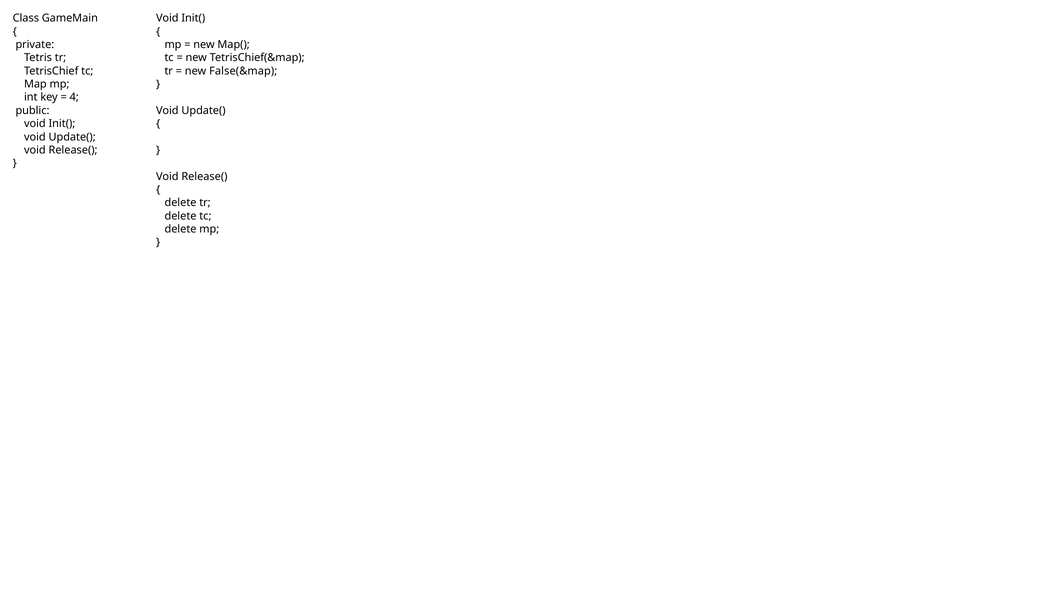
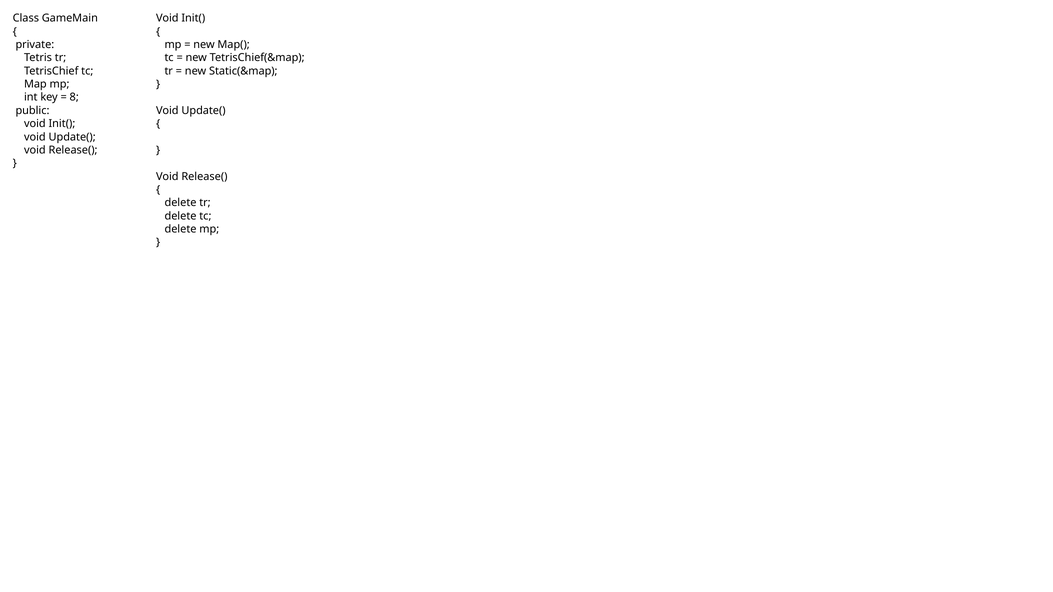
False(&map: False(&map -> Static(&map
4: 4 -> 8
